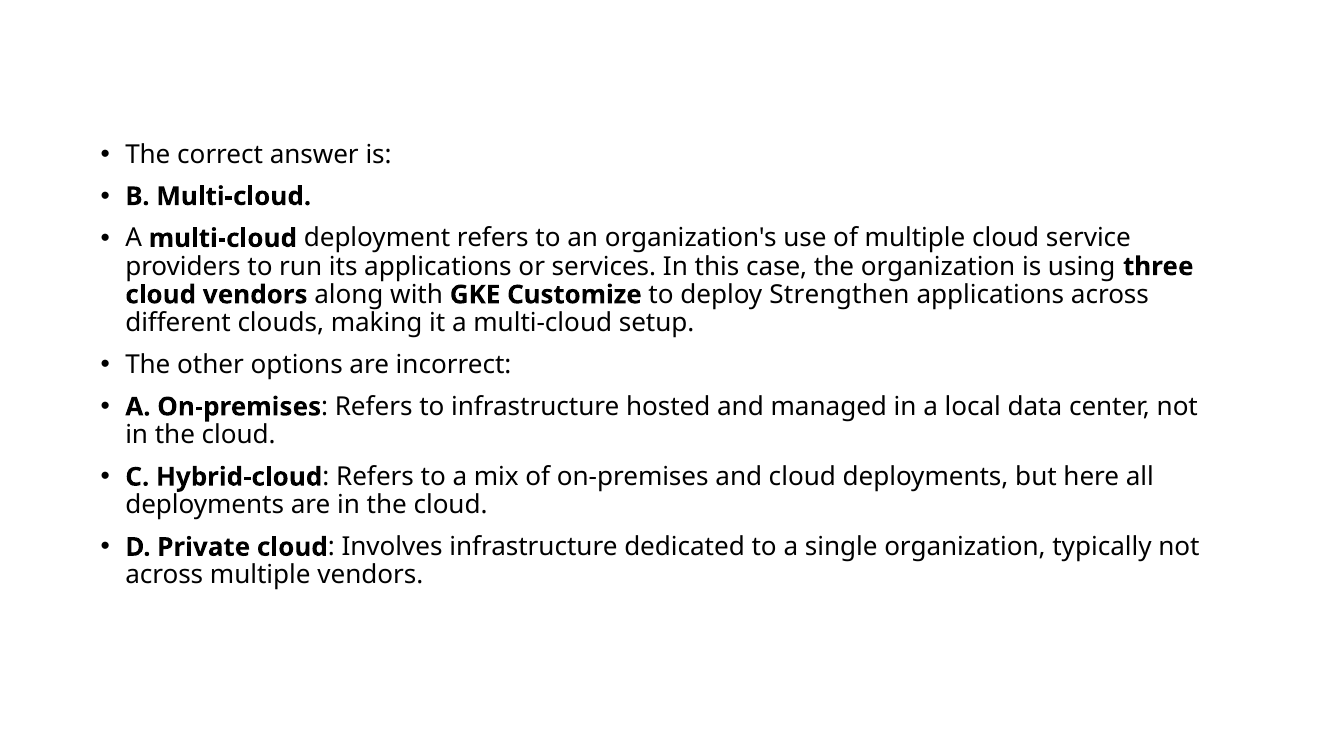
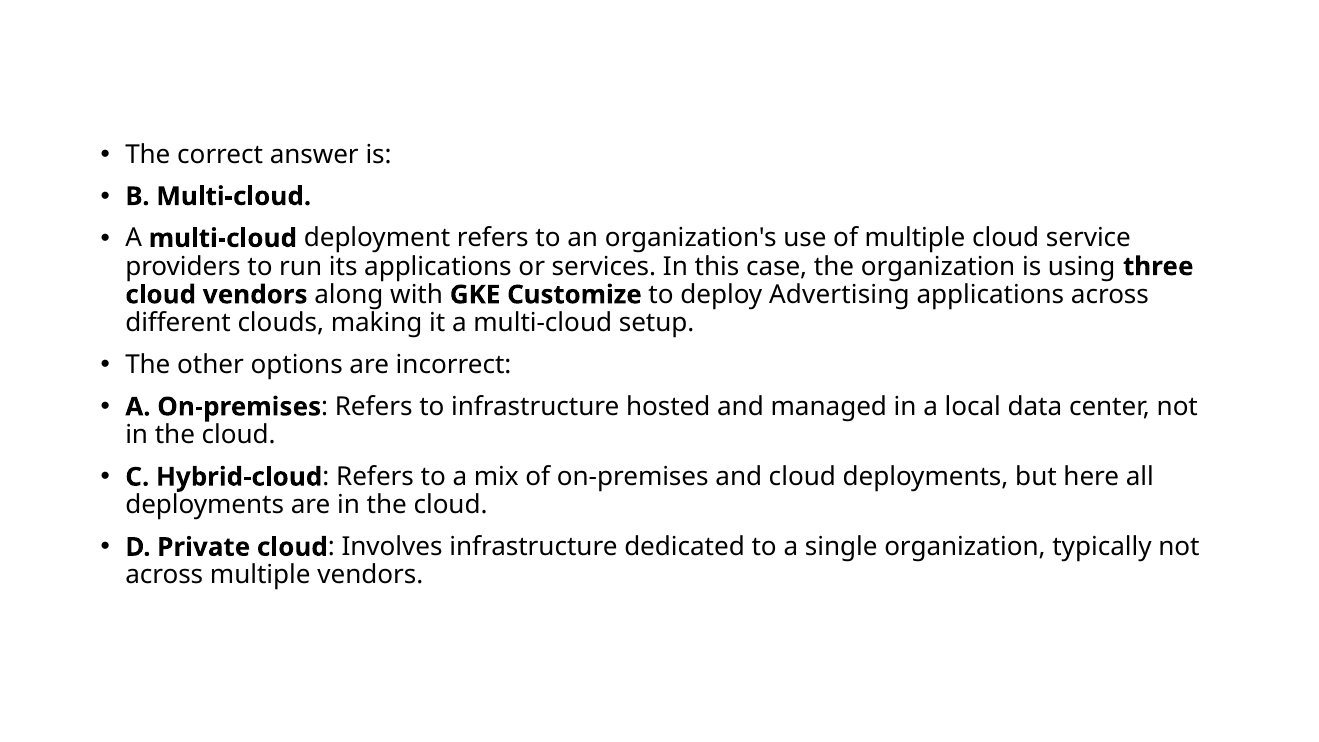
Strengthen: Strengthen -> Advertising
